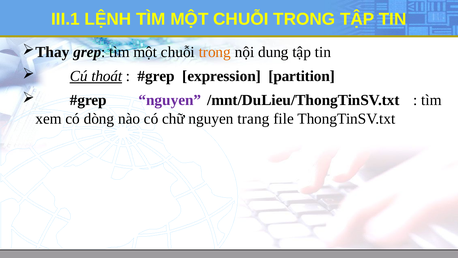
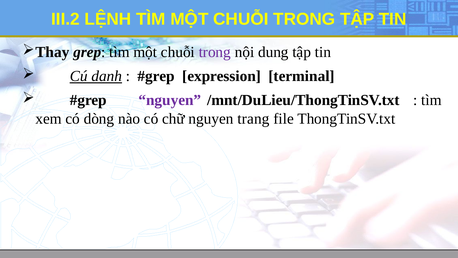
III.1: III.1 -> III.2
trong at (215, 52) colour: orange -> purple
thoát: thoát -> danh
partition: partition -> terminal
